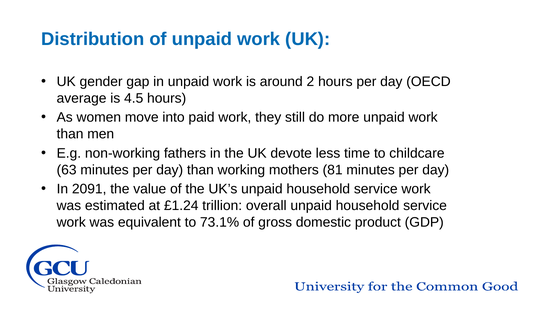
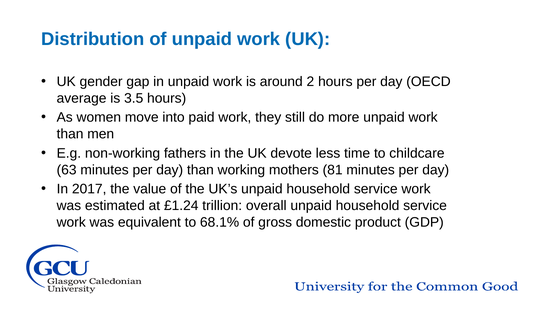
4.5: 4.5 -> 3.5
2091: 2091 -> 2017
73.1%: 73.1% -> 68.1%
